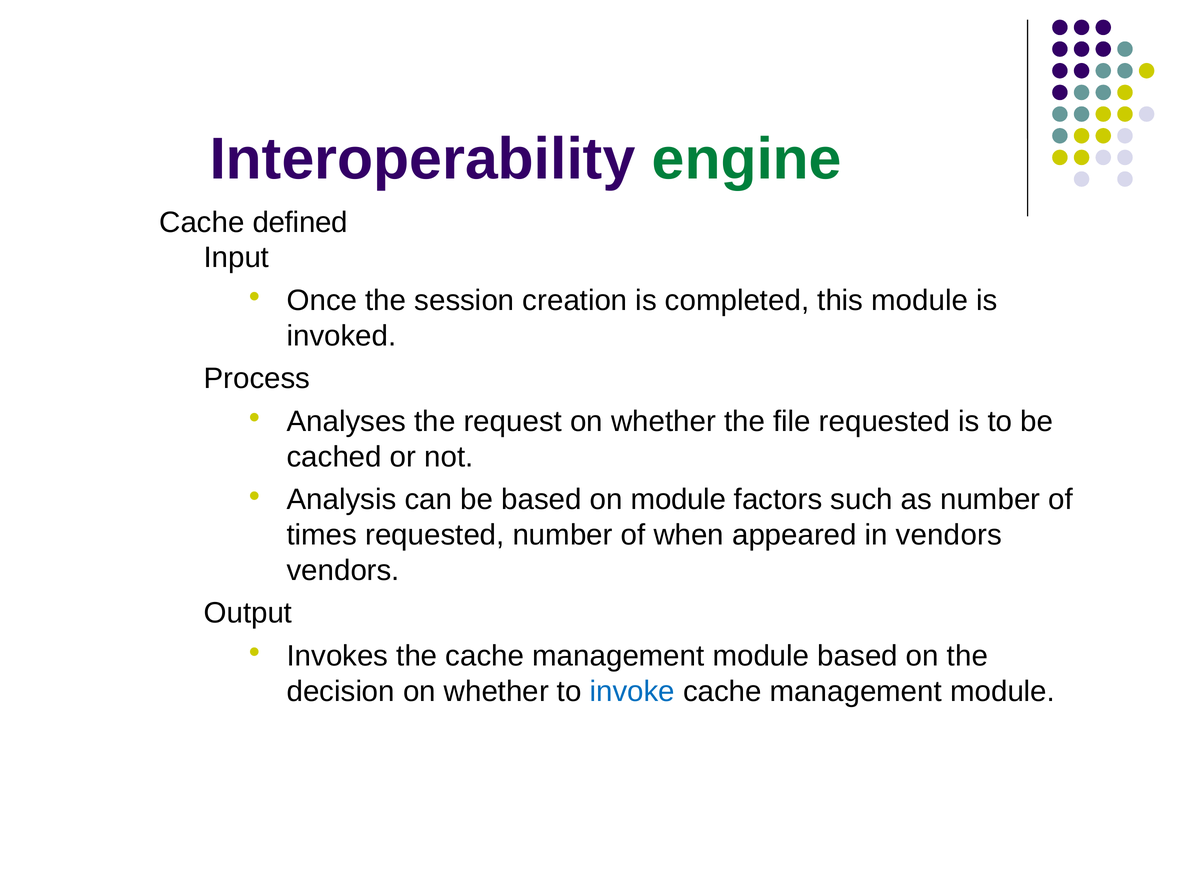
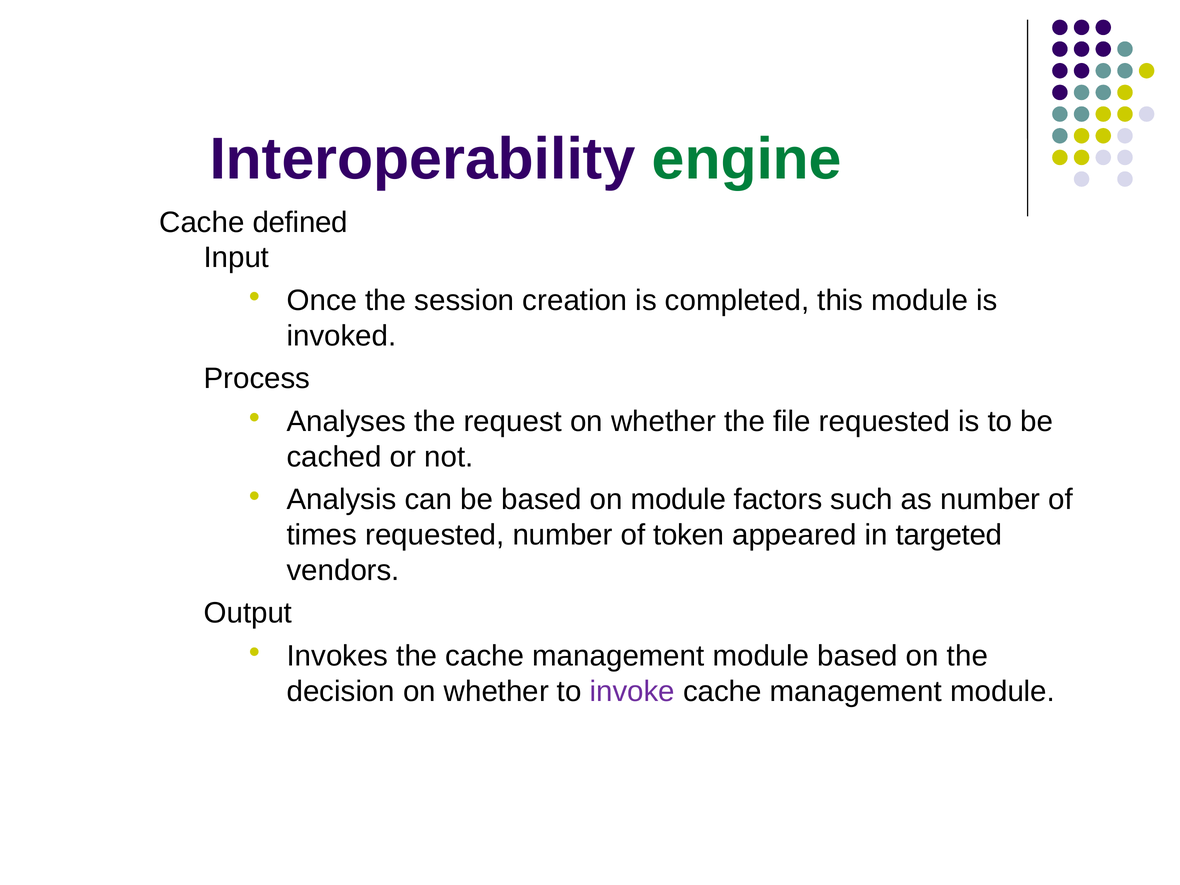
when: when -> token
in vendors: vendors -> targeted
invoke colour: blue -> purple
